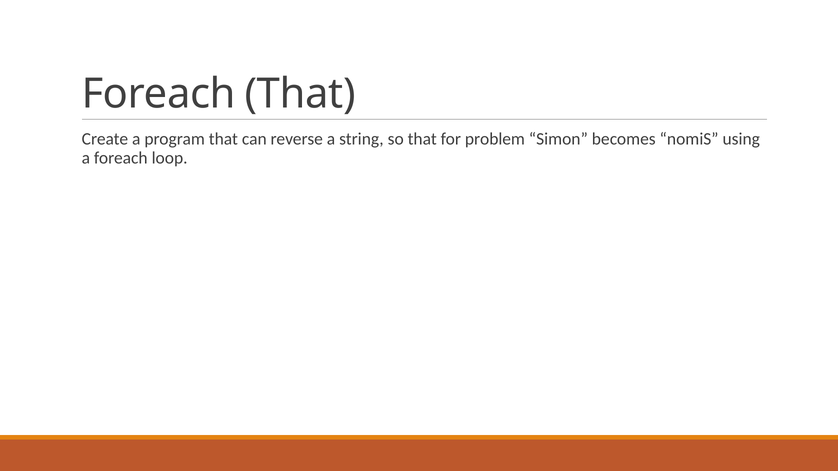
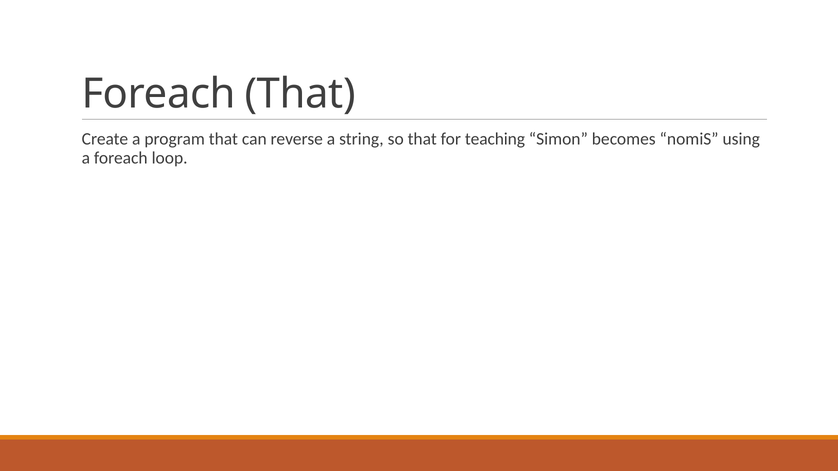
problem: problem -> teaching
